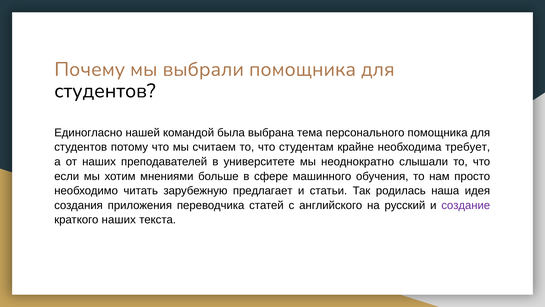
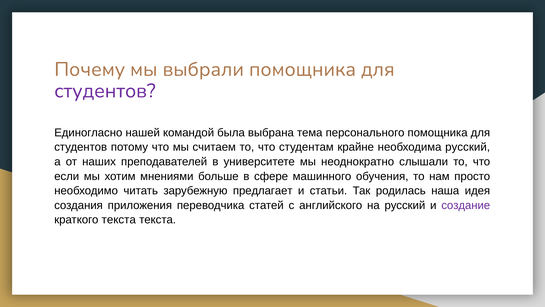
студентов at (105, 91) colour: black -> purple
необходима требует: требует -> русский
краткого наших: наших -> текста
